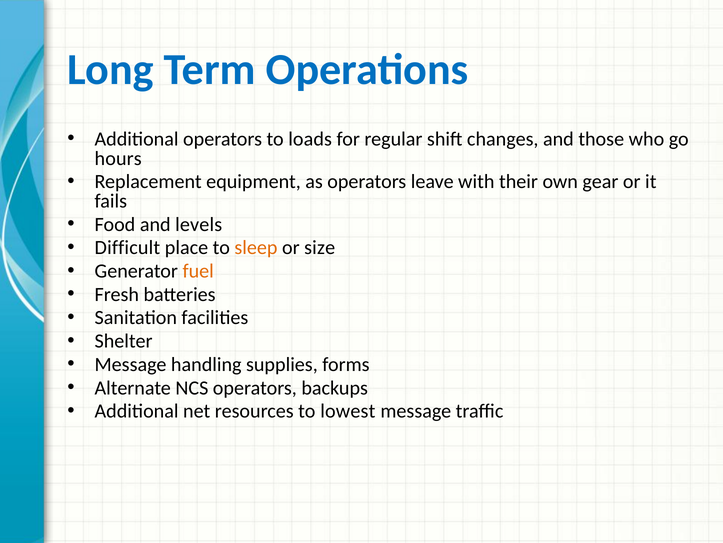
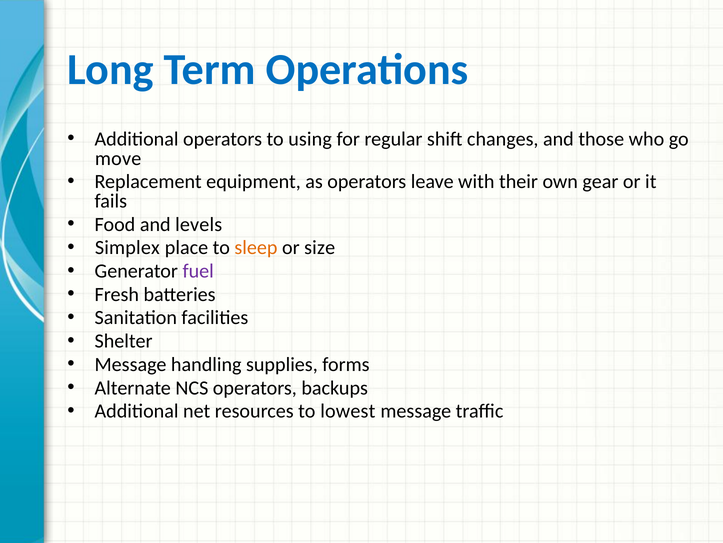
loads: loads -> using
hours: hours -> move
Difficult: Difficult -> Simplex
fuel colour: orange -> purple
